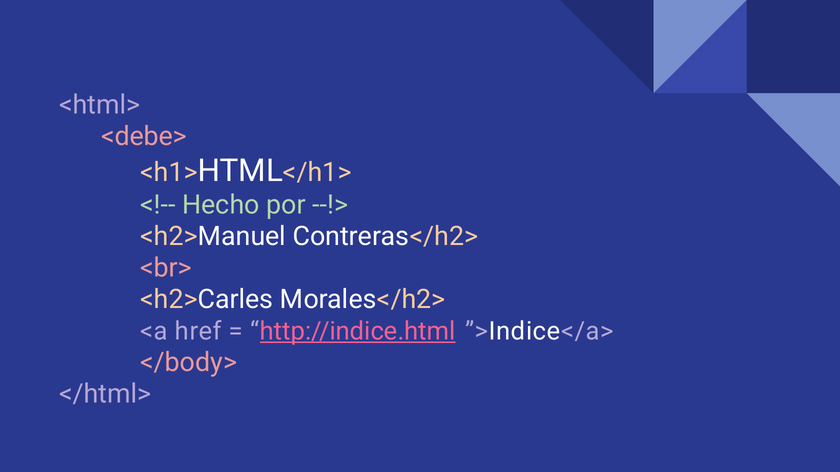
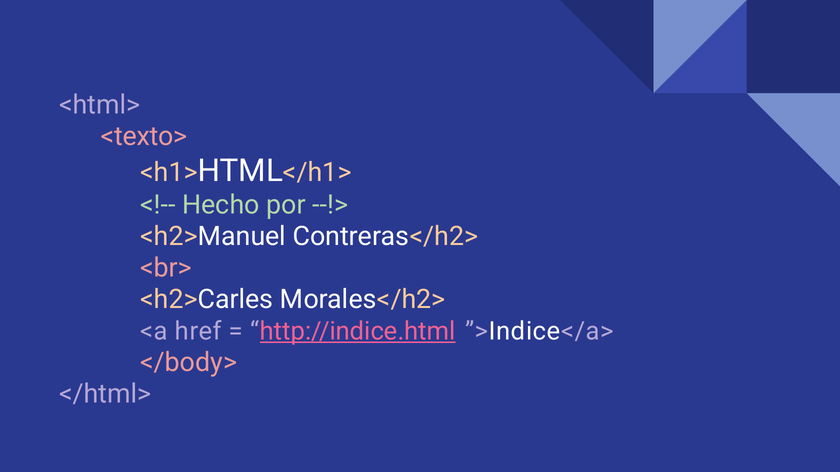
<debe>: <debe> -> <texto>
